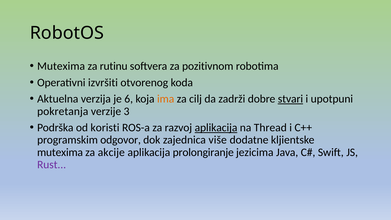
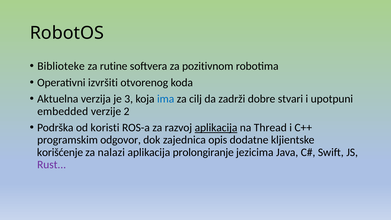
Mutexima at (61, 66): Mutexima -> Biblioteke
rutinu: rutinu -> rutine
6: 6 -> 3
ima colour: orange -> blue
stvari underline: present -> none
pokretanja: pokretanja -> embedded
3: 3 -> 2
više: više -> opis
mutexima at (60, 152): mutexima -> korišćenje
akcije: akcije -> nalazi
